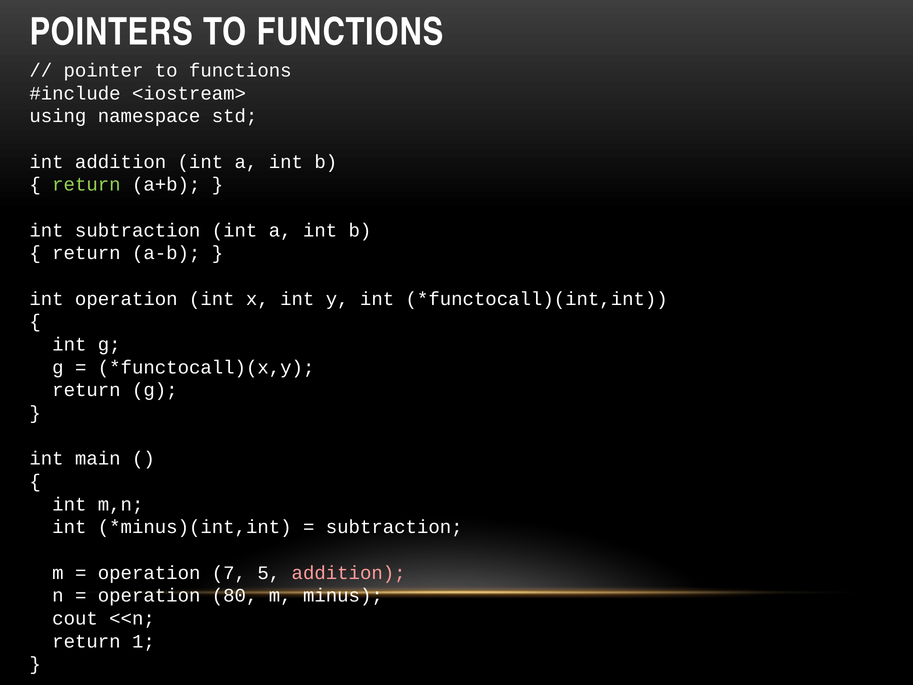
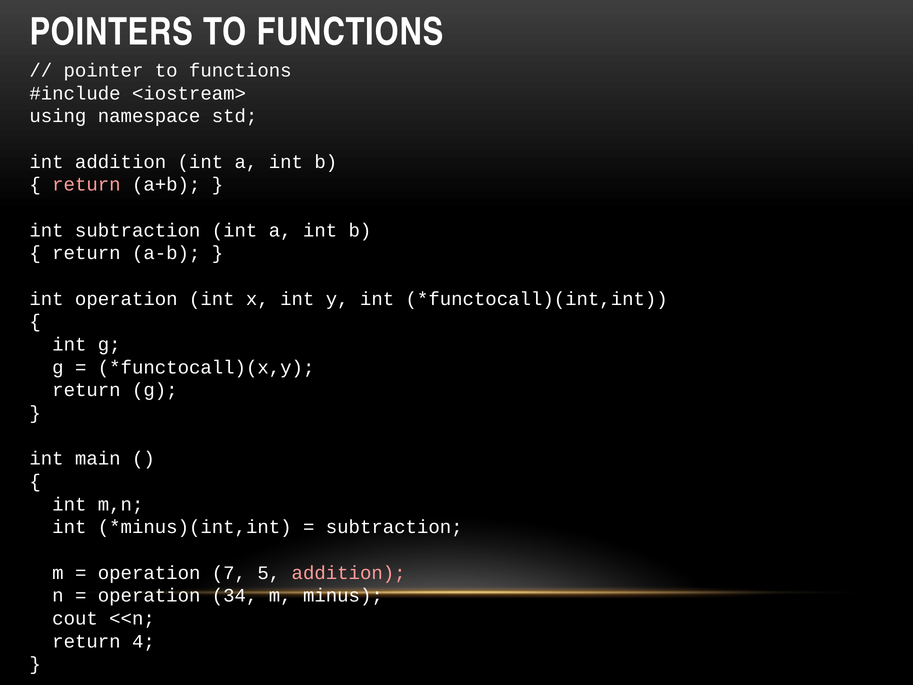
return at (86, 185) colour: light green -> pink
80: 80 -> 34
1: 1 -> 4
